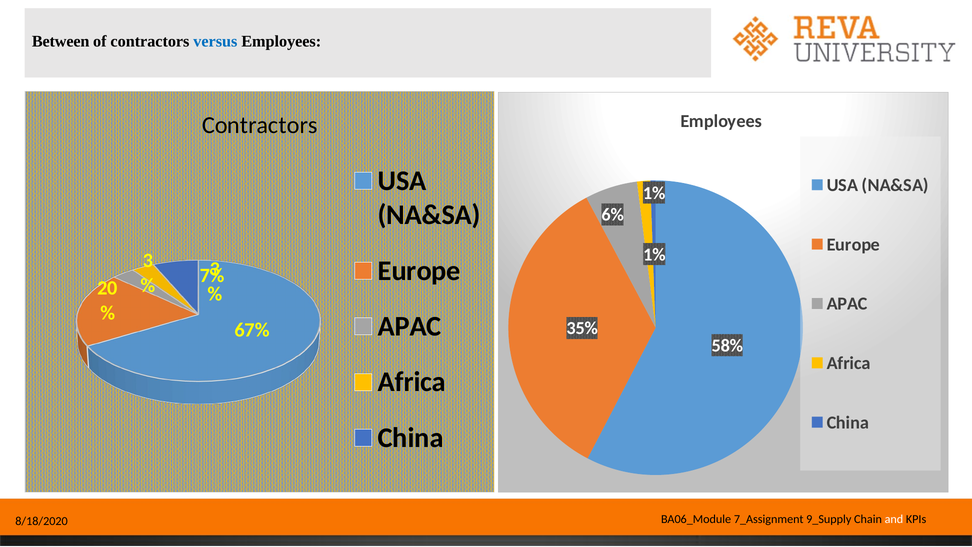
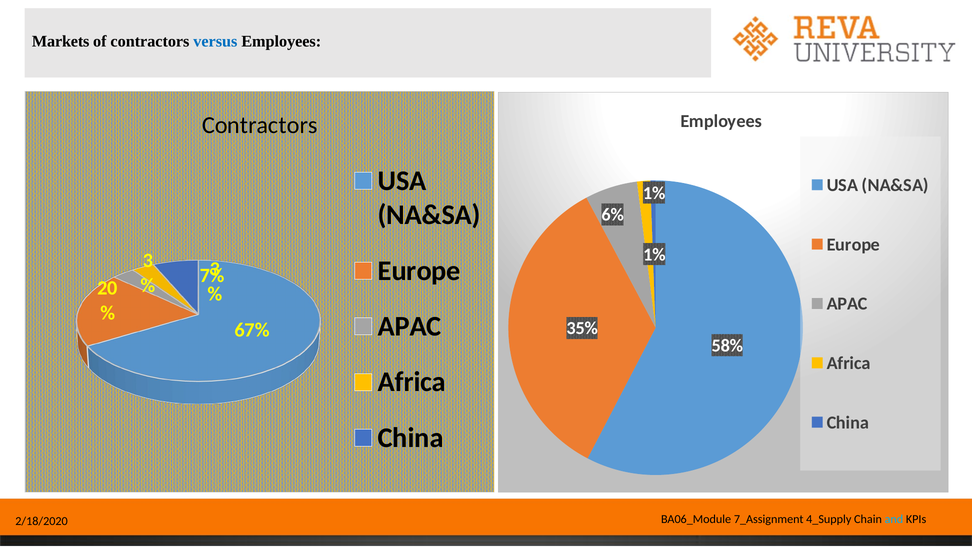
Between: Between -> Markets
8/18/2020: 8/18/2020 -> 2/18/2020
9_Supply: 9_Supply -> 4_Supply
and colour: white -> light blue
